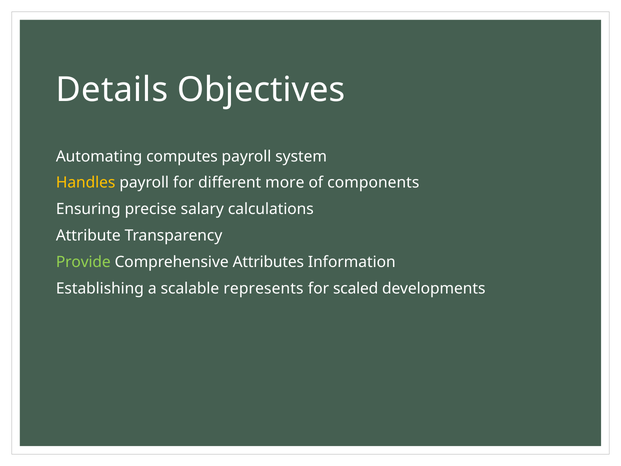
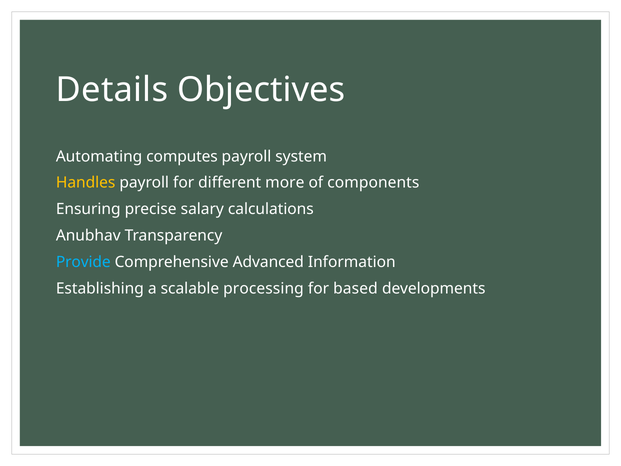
Attribute: Attribute -> Anubhav
Provide colour: light green -> light blue
Attributes: Attributes -> Advanced
represents: represents -> processing
scaled: scaled -> based
